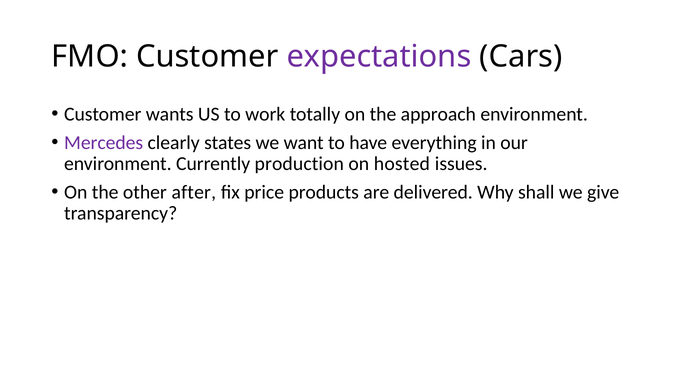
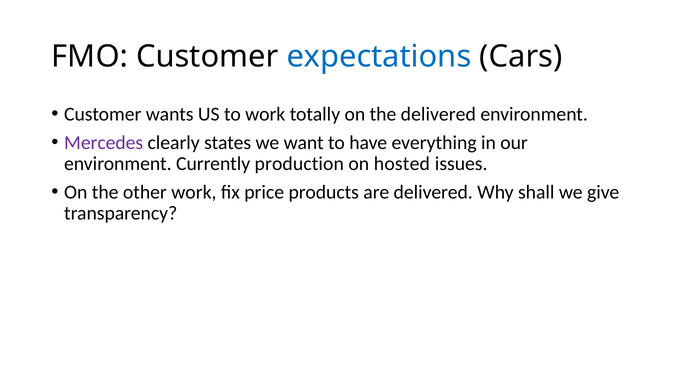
expectations colour: purple -> blue
the approach: approach -> delivered
other after: after -> work
